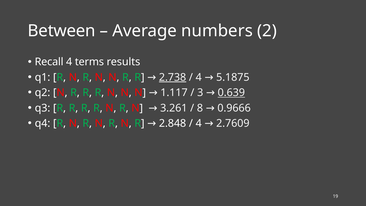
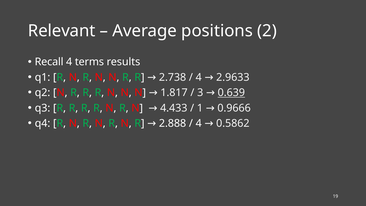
Between: Between -> Relevant
numbers: numbers -> positions
2.738 underline: present -> none
5.1875: 5.1875 -> 2.9633
1.117: 1.117 -> 1.817
3.261: 3.261 -> 4.433
8: 8 -> 1
2.848: 2.848 -> 2.888
2.7609: 2.7609 -> 0.5862
